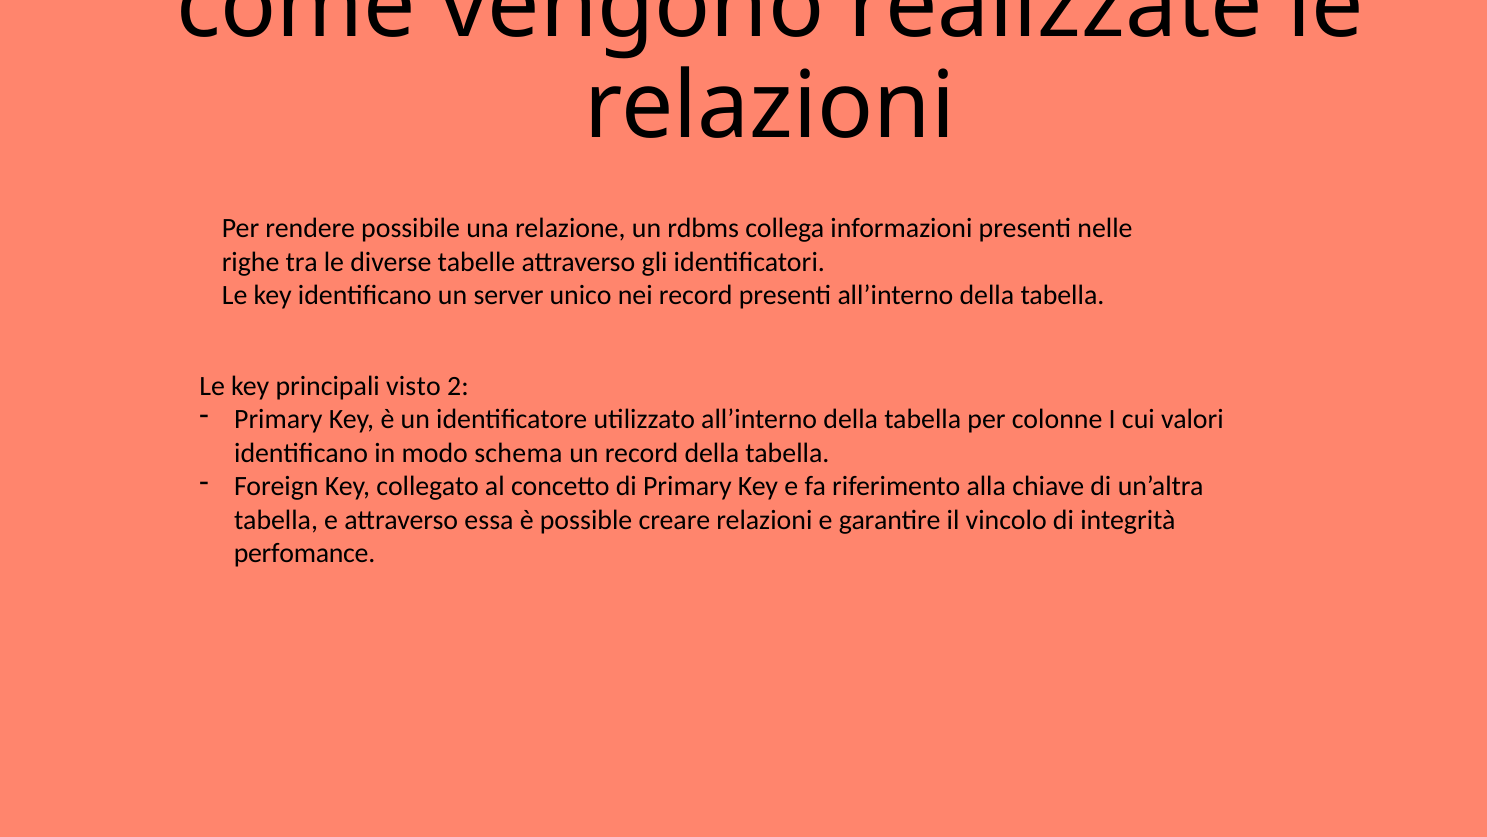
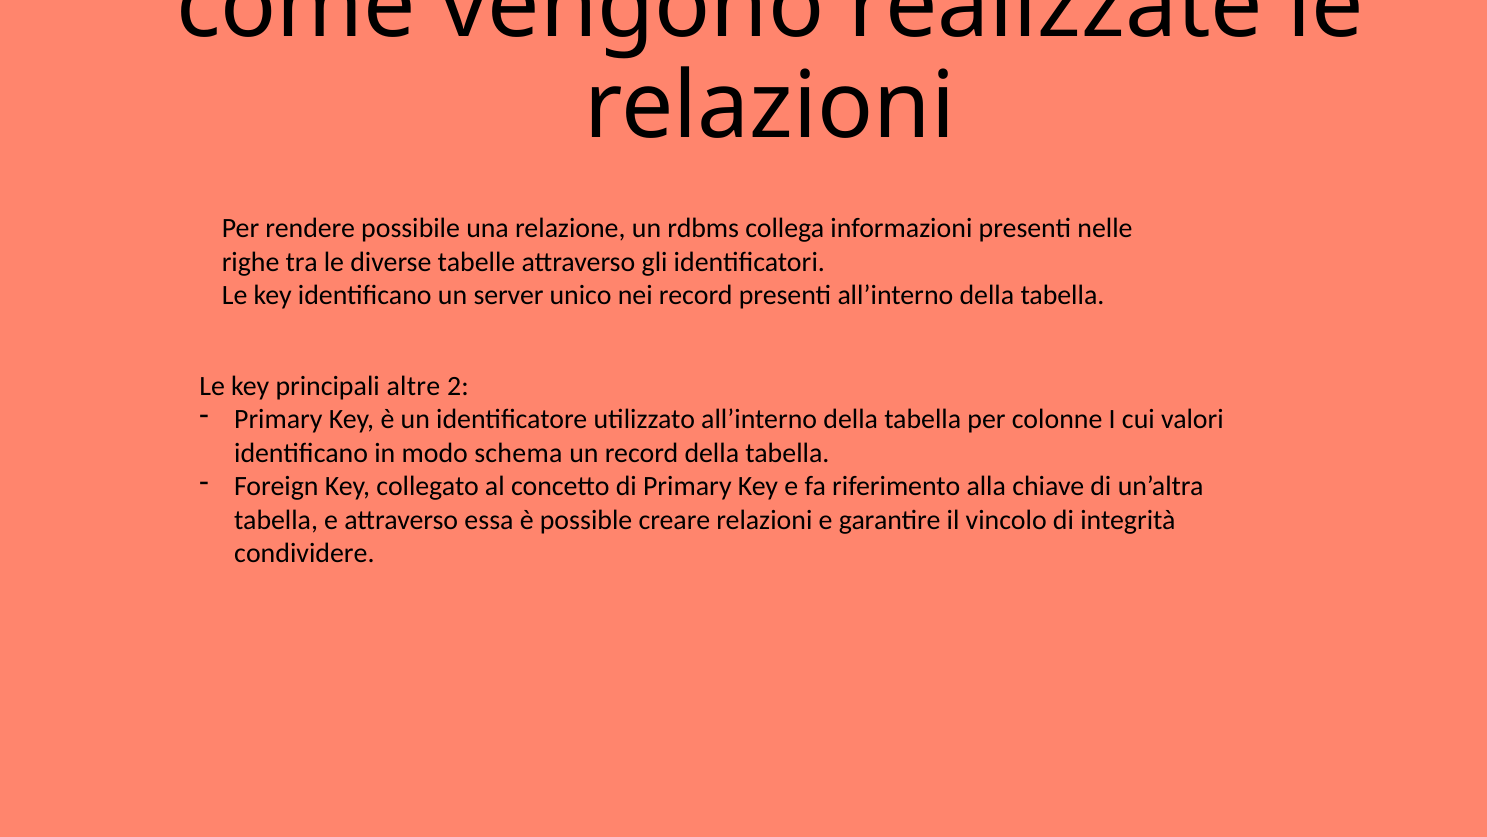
visto: visto -> altre
perfomance: perfomance -> condividere
